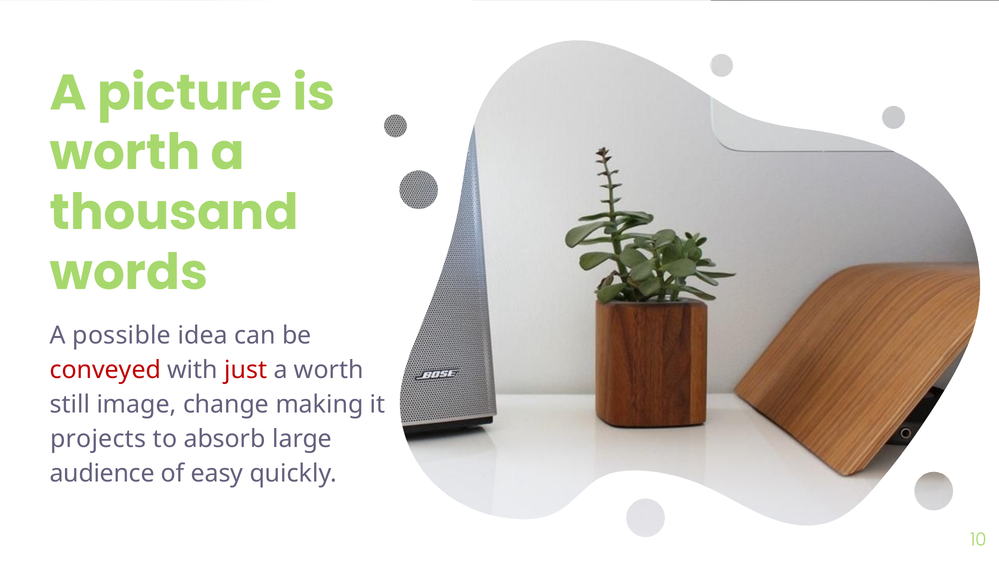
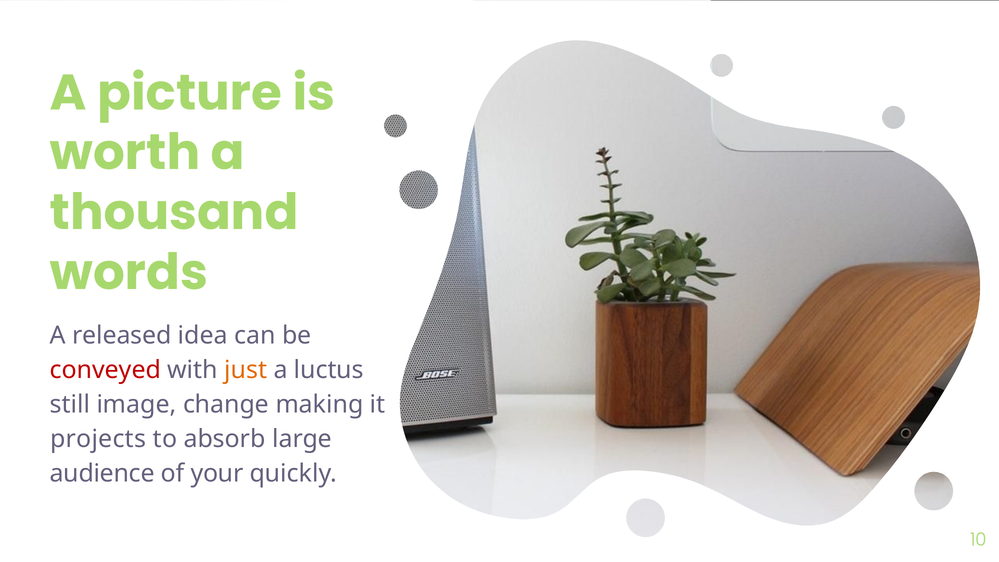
possible: possible -> released
just colour: red -> orange
a worth: worth -> luctus
easy: easy -> your
